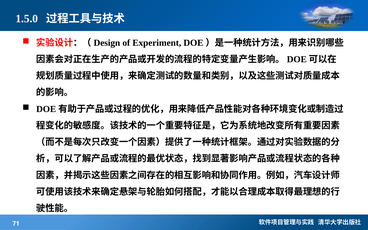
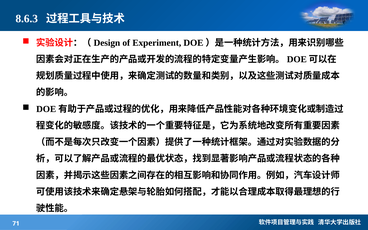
1.5.0: 1.5.0 -> 8.6.3
